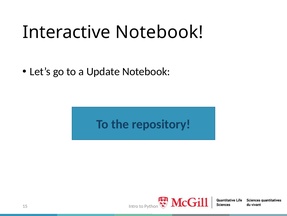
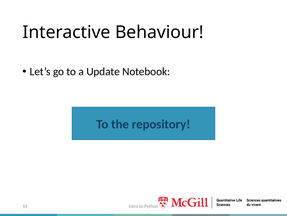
Interactive Notebook: Notebook -> Behaviour
